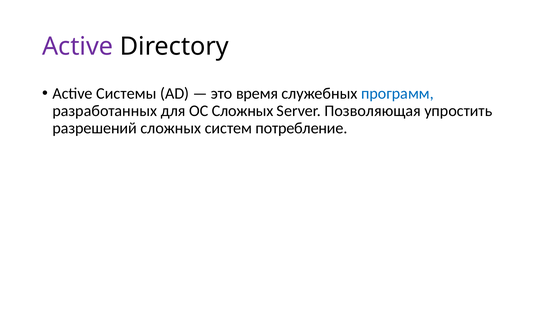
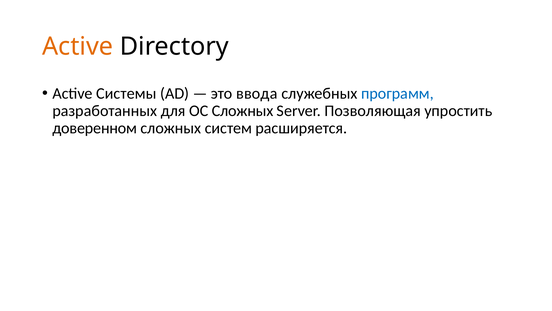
Active at (78, 46) colour: purple -> orange
время: время -> ввода
разрешений: разрешений -> доверенном
потребление: потребление -> расширяется
